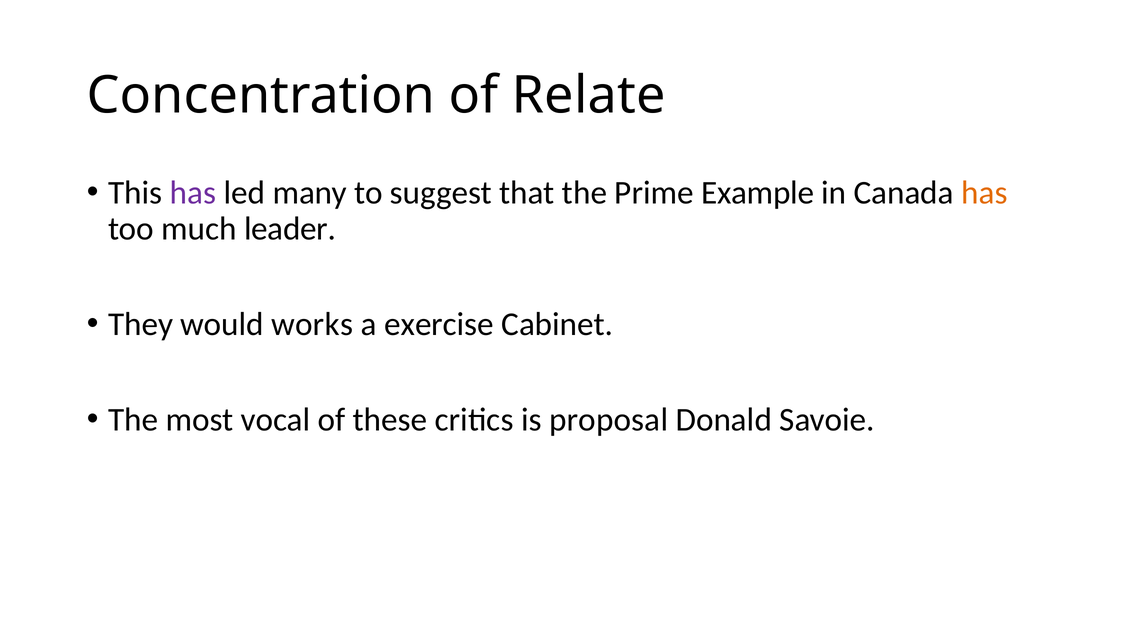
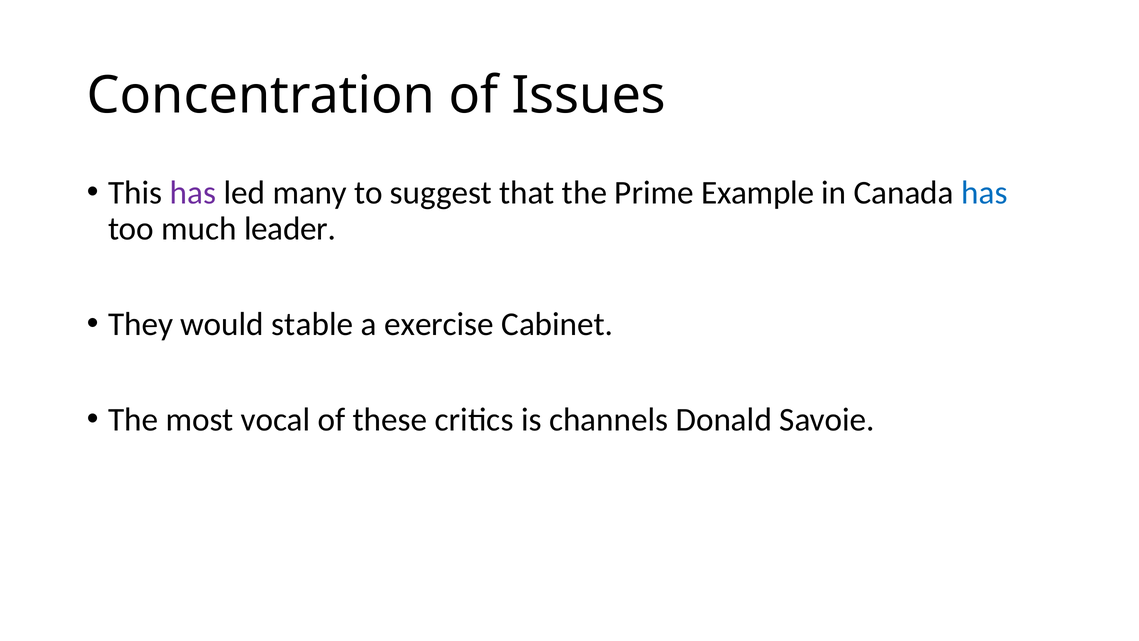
Relate: Relate -> Issues
has at (984, 193) colour: orange -> blue
works: works -> stable
proposal: proposal -> channels
